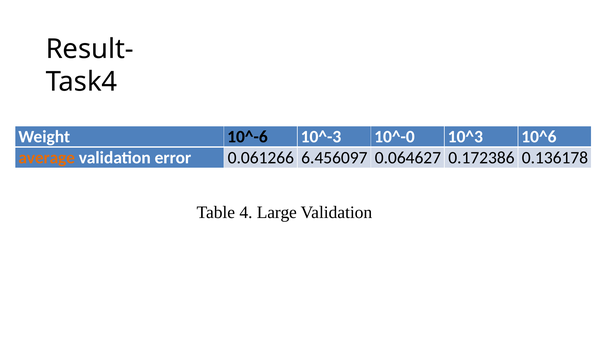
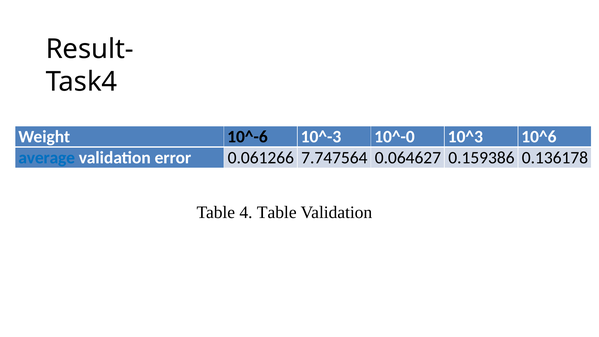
average colour: orange -> blue
6.456097: 6.456097 -> 7.747564
0.172386: 0.172386 -> 0.159386
4 Large: Large -> Table
